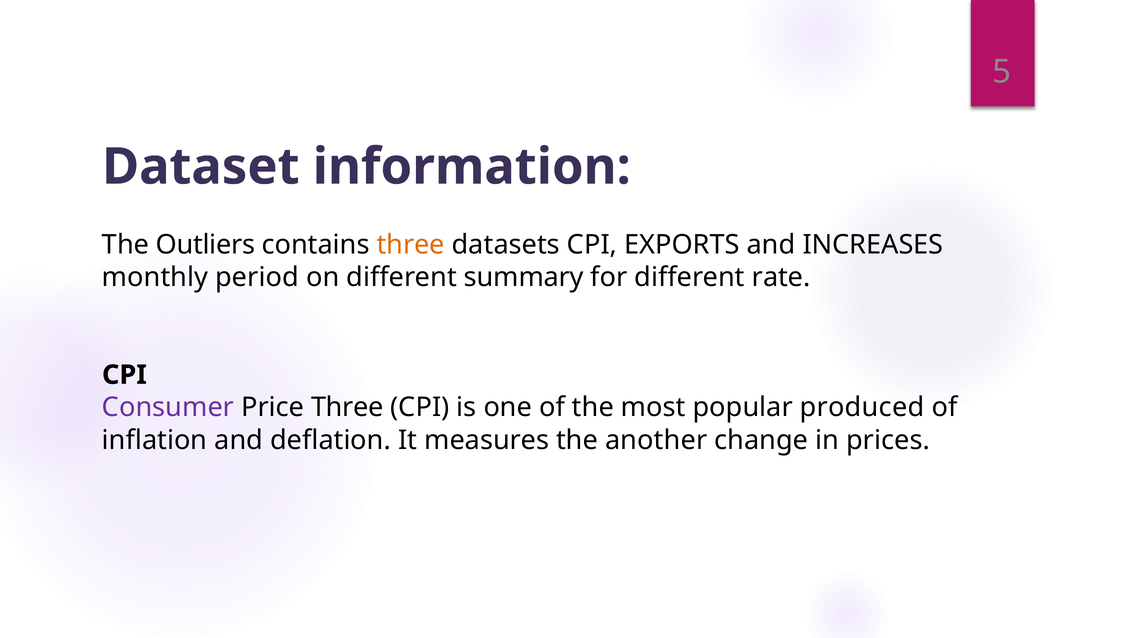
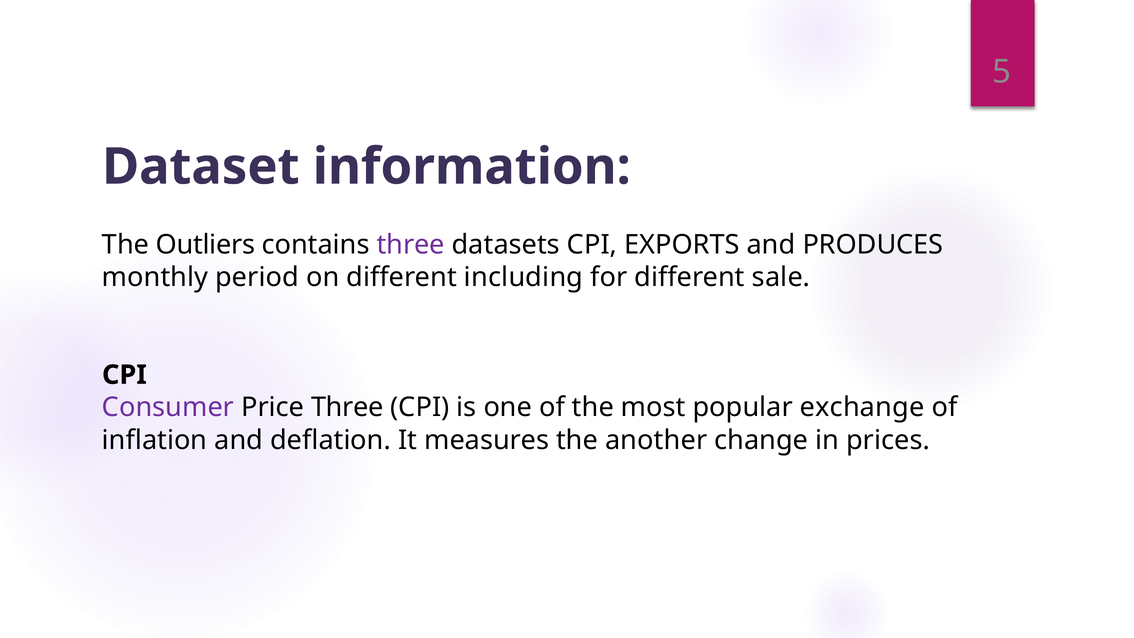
three at (411, 245) colour: orange -> purple
INCREASES: INCREASES -> PRODUCES
summary: summary -> including
rate: rate -> sale
produced: produced -> exchange
